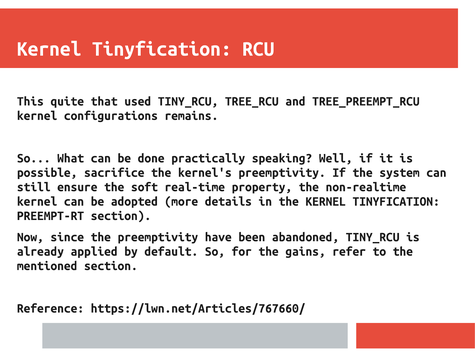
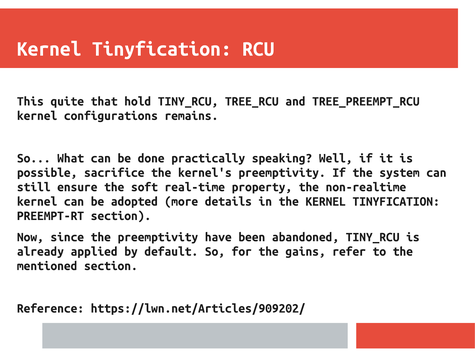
used: used -> hold
https://lwn.net/Articles/767660/: https://lwn.net/Articles/767660/ -> https://lwn.net/Articles/909202/
